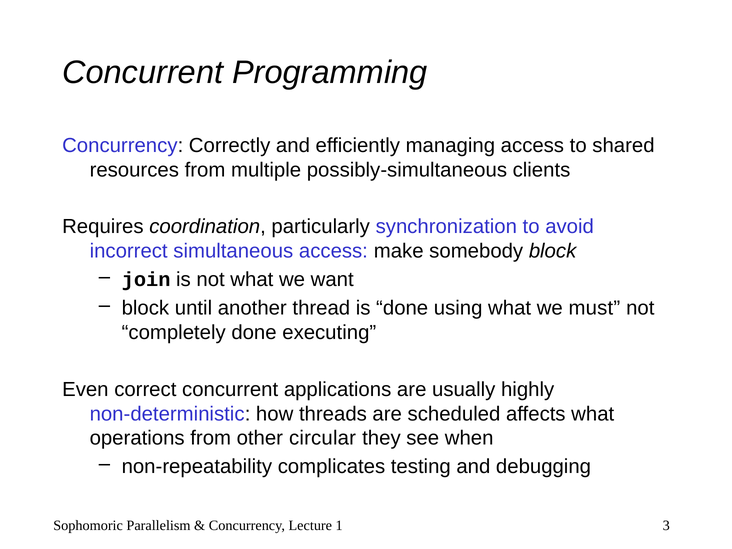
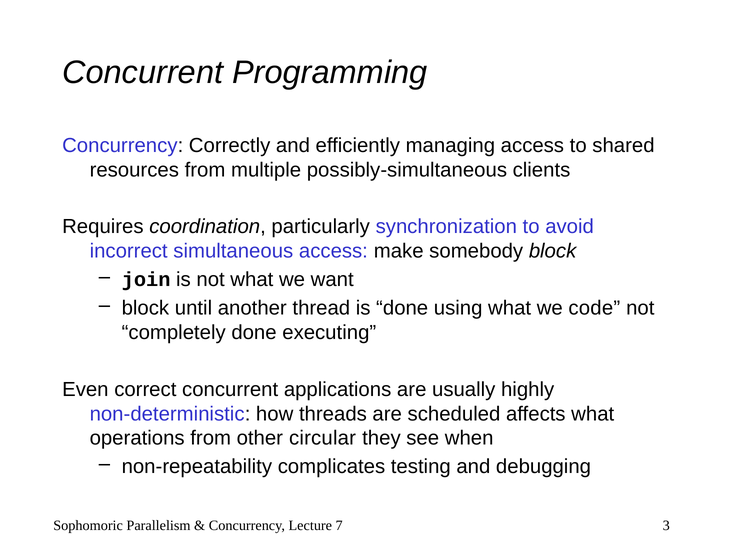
must: must -> code
1: 1 -> 7
